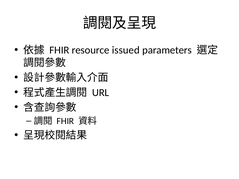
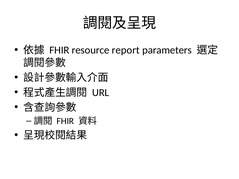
issued: issued -> report
